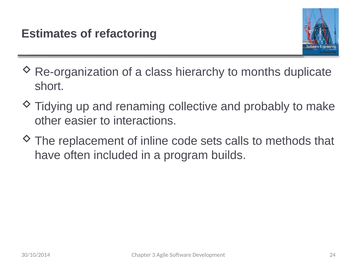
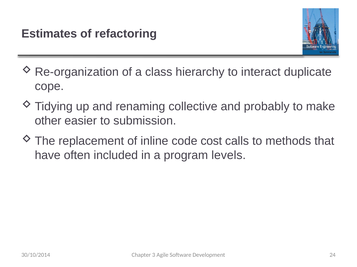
months: months -> interact
short: short -> cope
interactions: interactions -> submission
sets: sets -> cost
builds: builds -> levels
